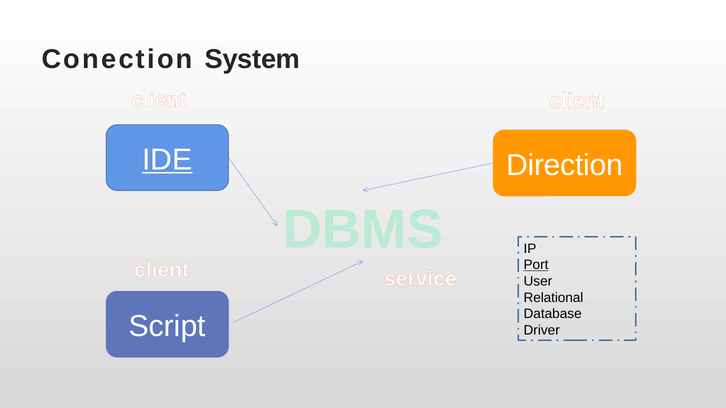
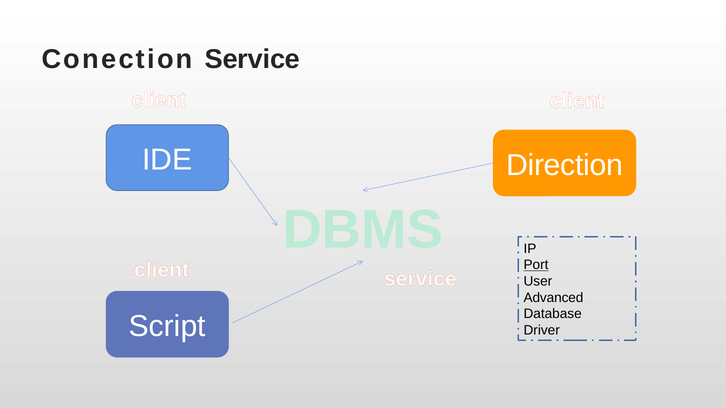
Conection System: System -> Service
IDE underline: present -> none
Relational: Relational -> Advanced
